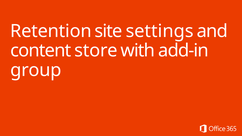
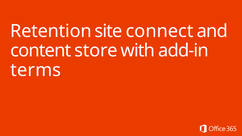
settings: settings -> connect
group: group -> terms
